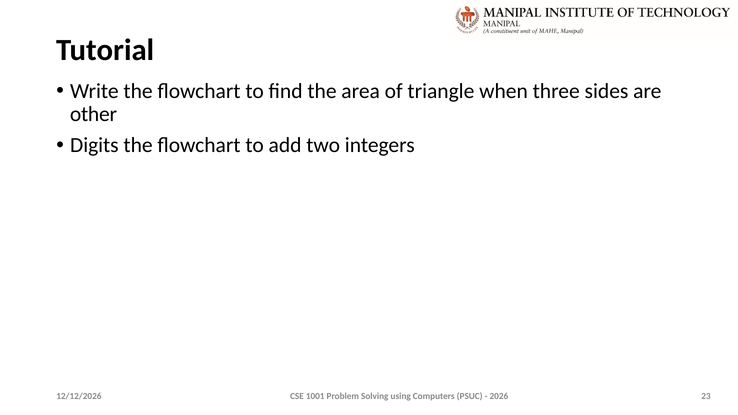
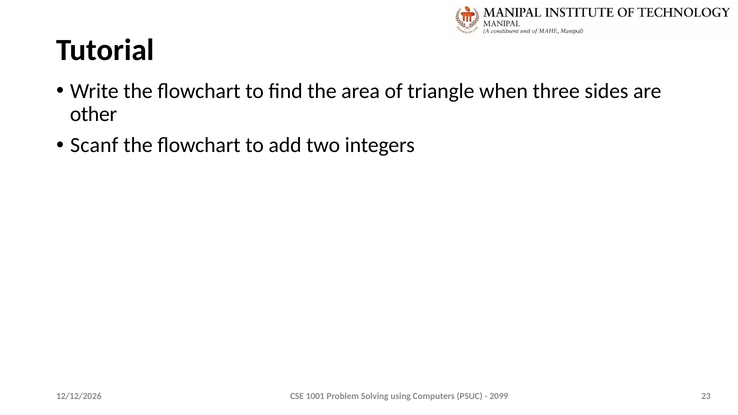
Digits: Digits -> Scanf
2026: 2026 -> 2099
